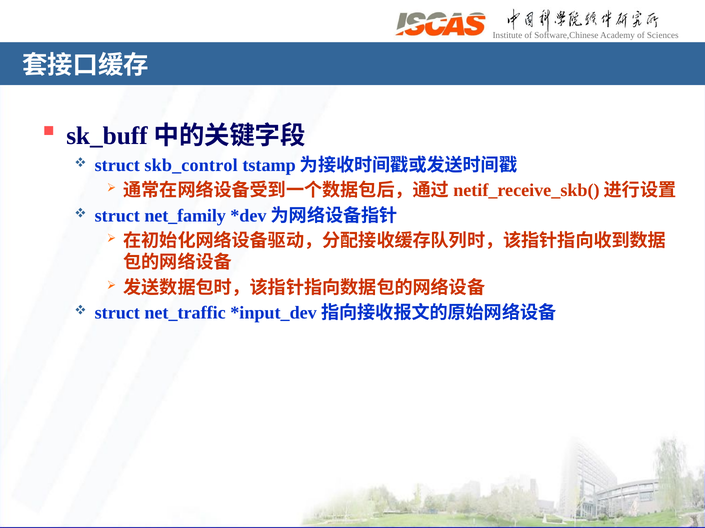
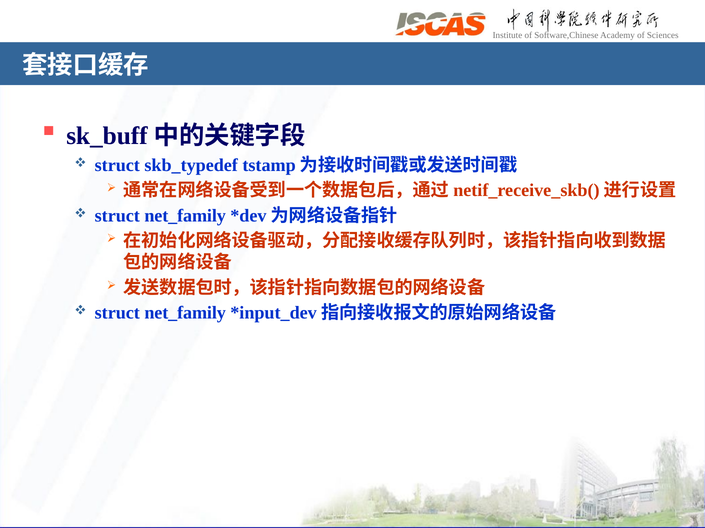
skb_control: skb_control -> skb_typedef
net_traffic at (185, 313): net_traffic -> net_family
